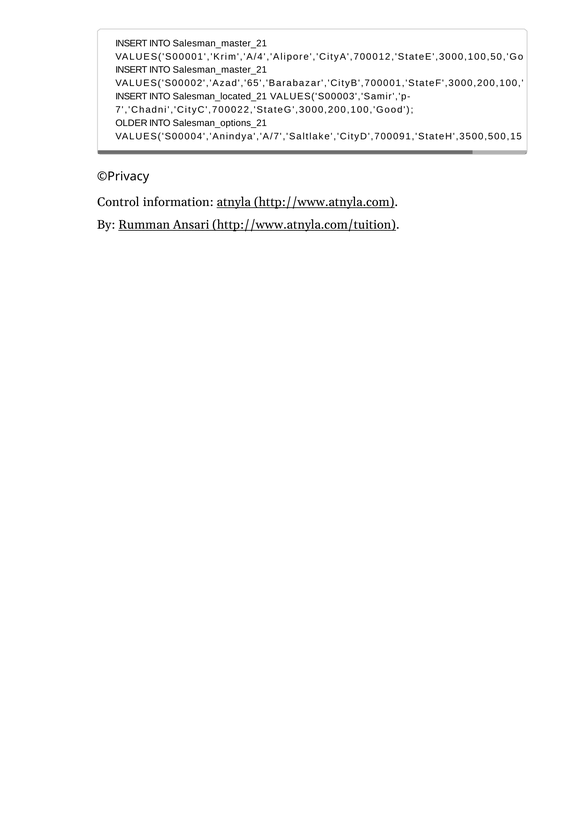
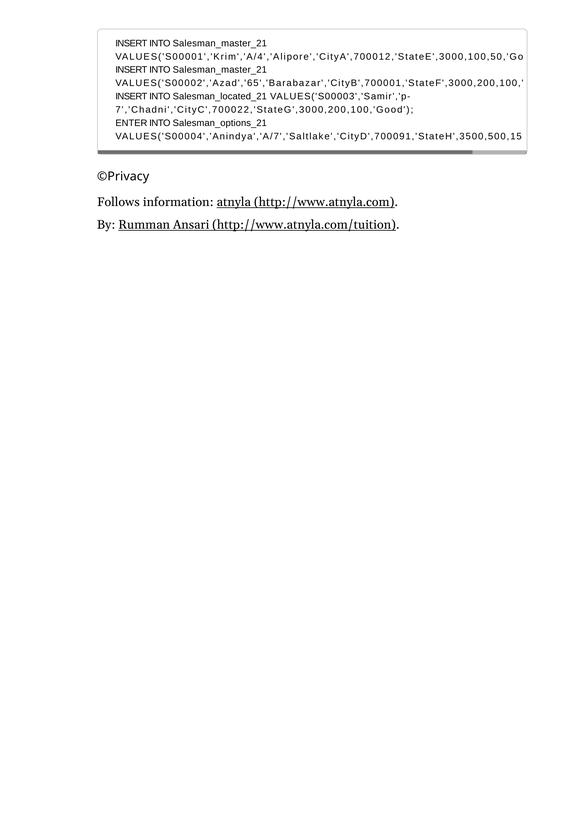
OLDER: OLDER -> ENTER
Control: Control -> Follows
